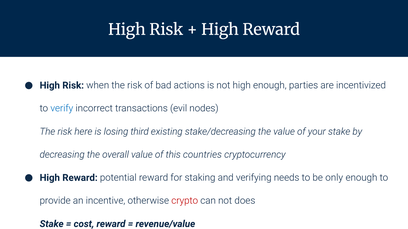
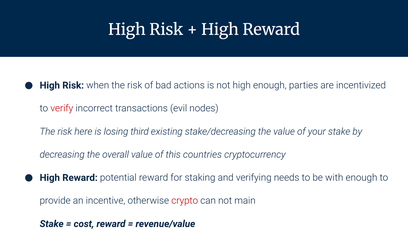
verify colour: blue -> red
only: only -> with
does: does -> main
